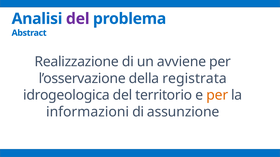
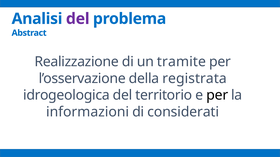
avviene: avviene -> tramite
per at (217, 95) colour: orange -> black
assunzione: assunzione -> considerati
